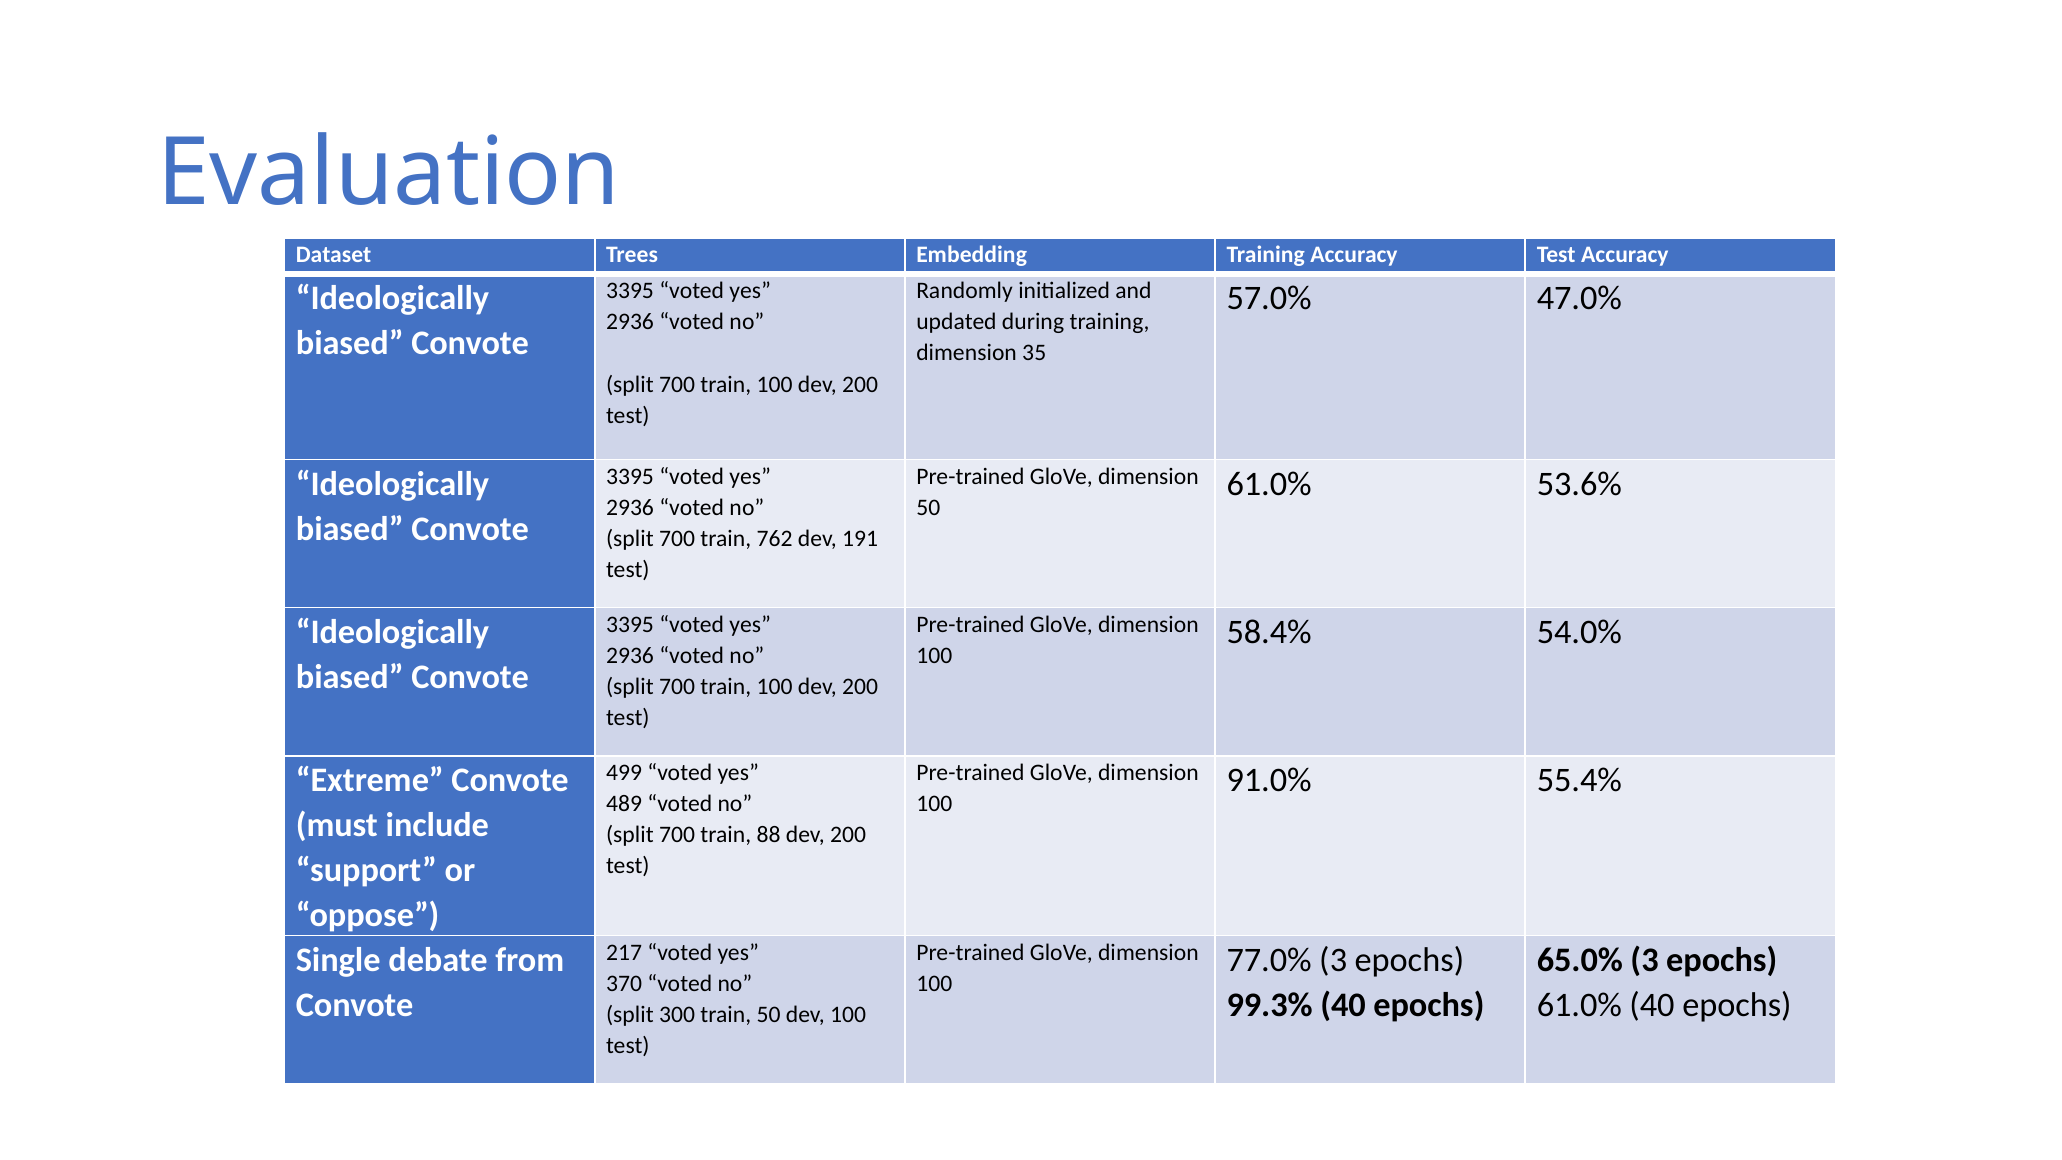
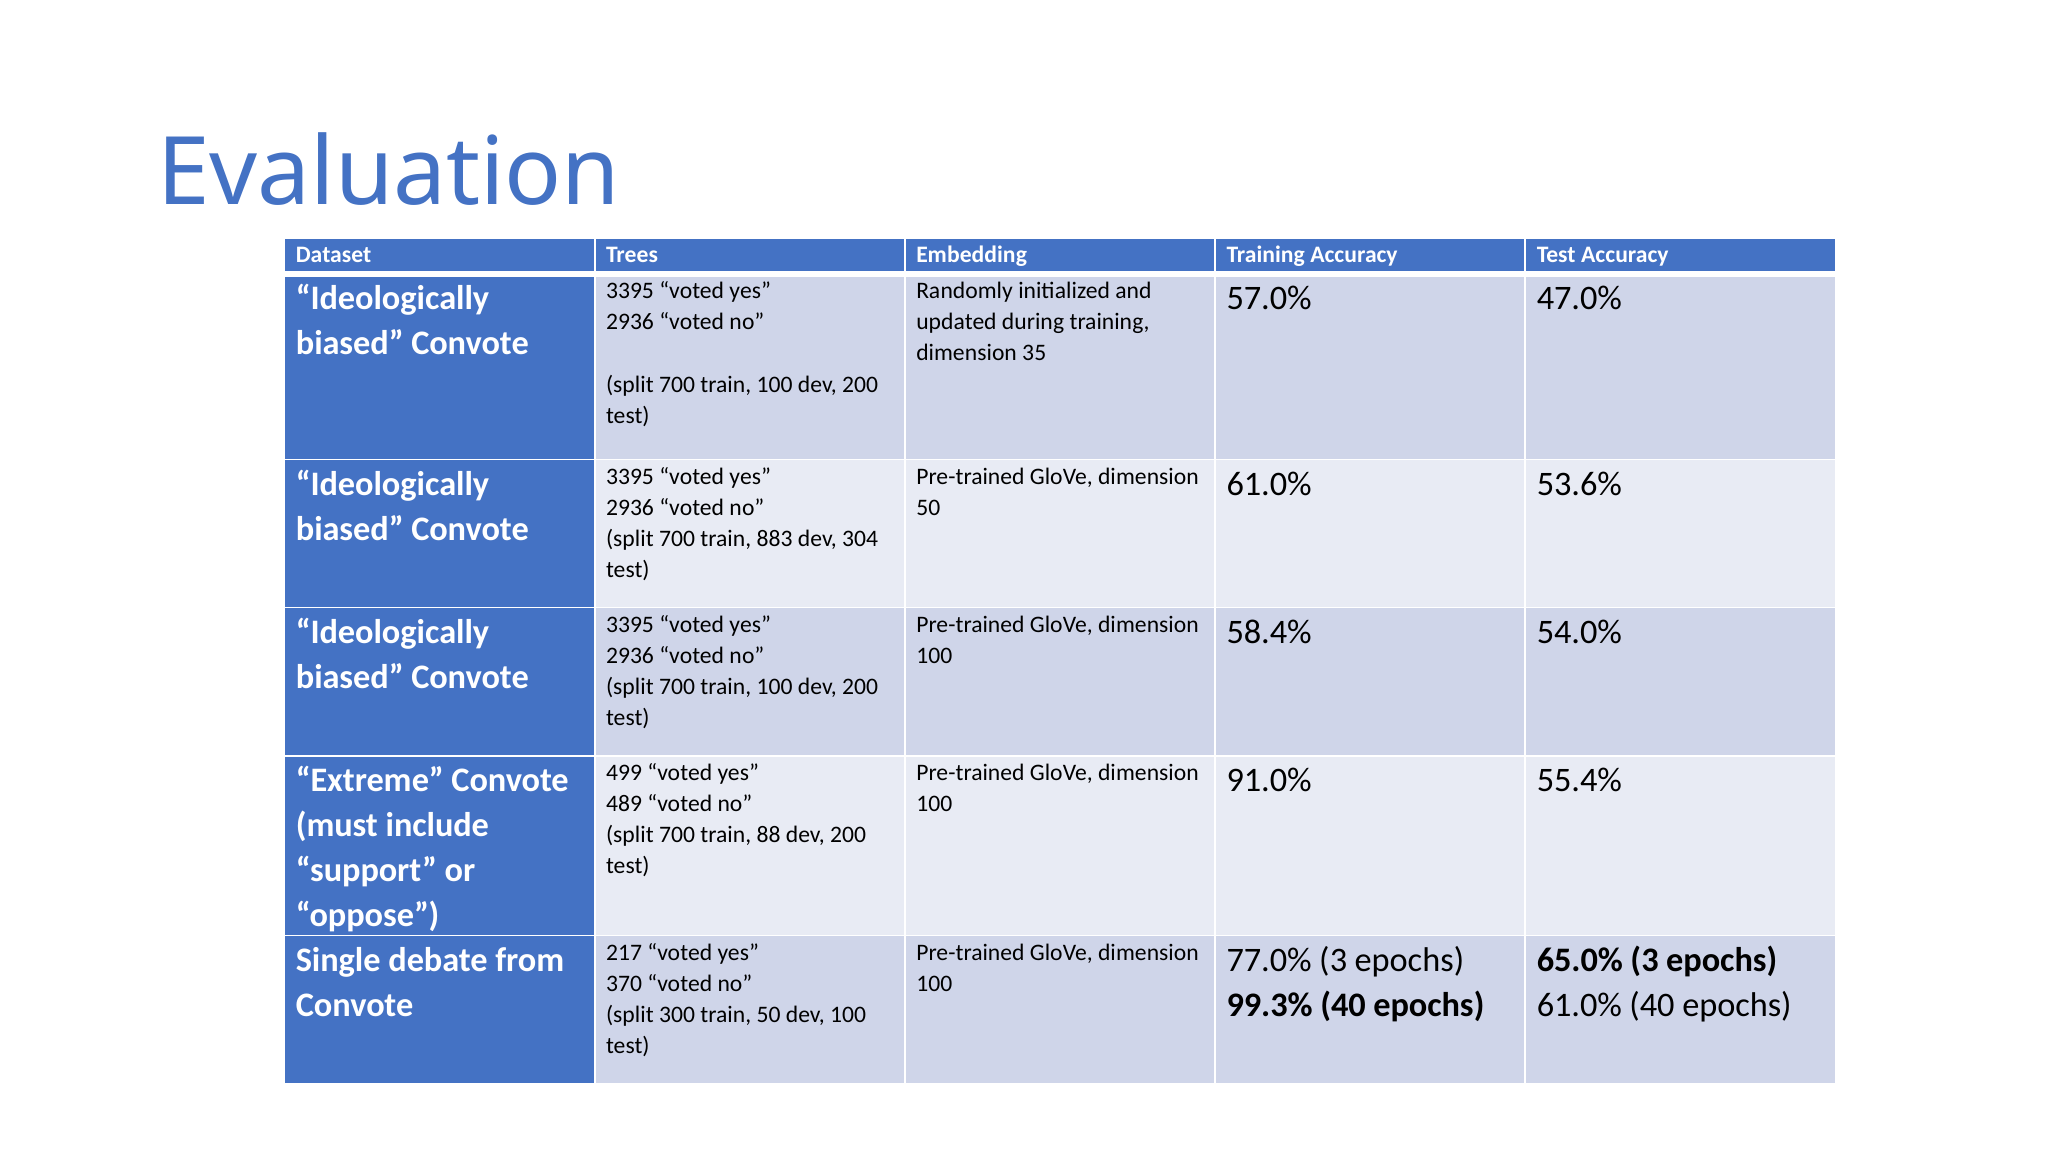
762: 762 -> 883
191: 191 -> 304
